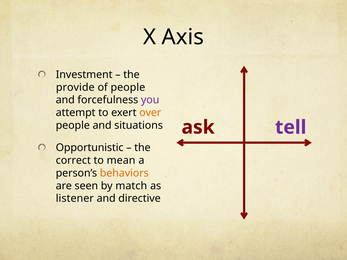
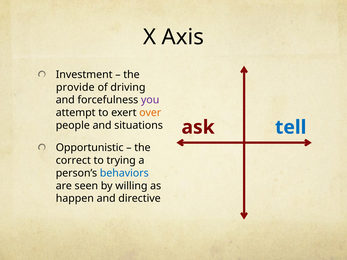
of people: people -> driving
tell colour: purple -> blue
mean: mean -> trying
behaviors colour: orange -> blue
match: match -> willing
listener: listener -> happen
